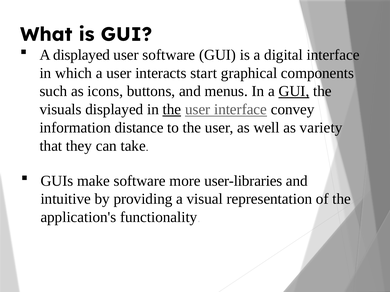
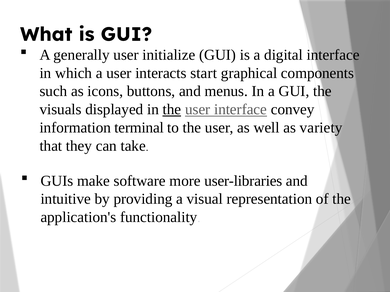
A displayed: displayed -> generally
user software: software -> initialize
GUI at (294, 91) underline: present -> none
distance: distance -> terminal
